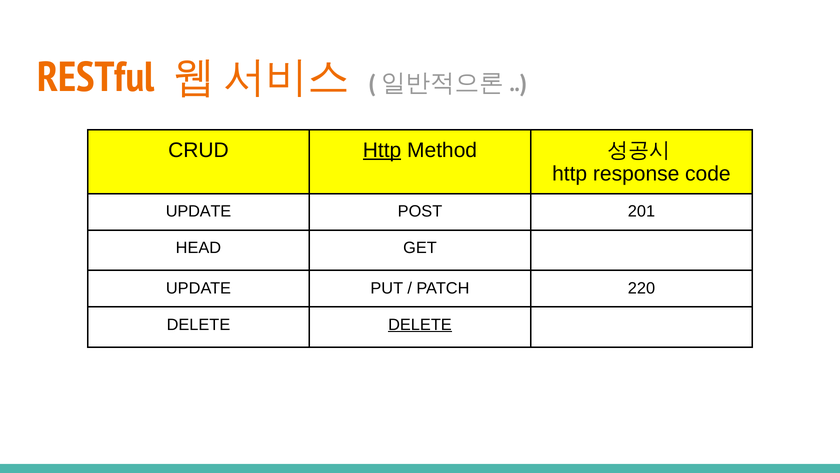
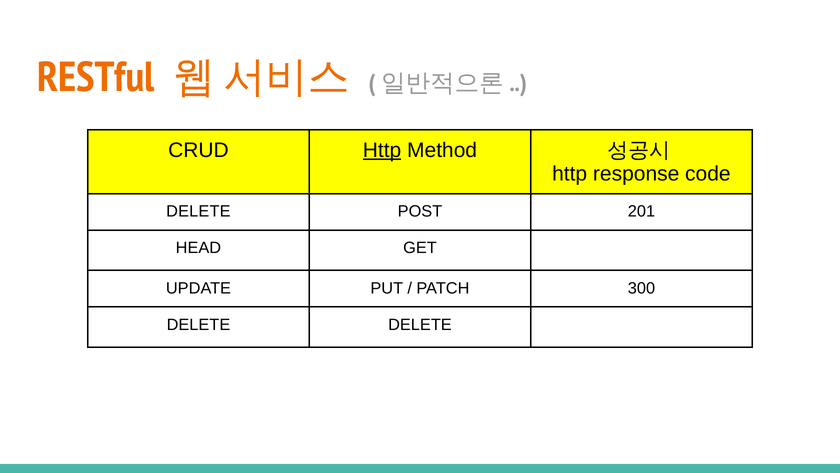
UPDATE at (199, 211): UPDATE -> DELETE
220: 220 -> 300
DELETE at (420, 324) underline: present -> none
